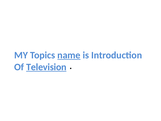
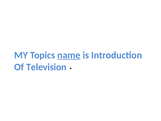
Television underline: present -> none
